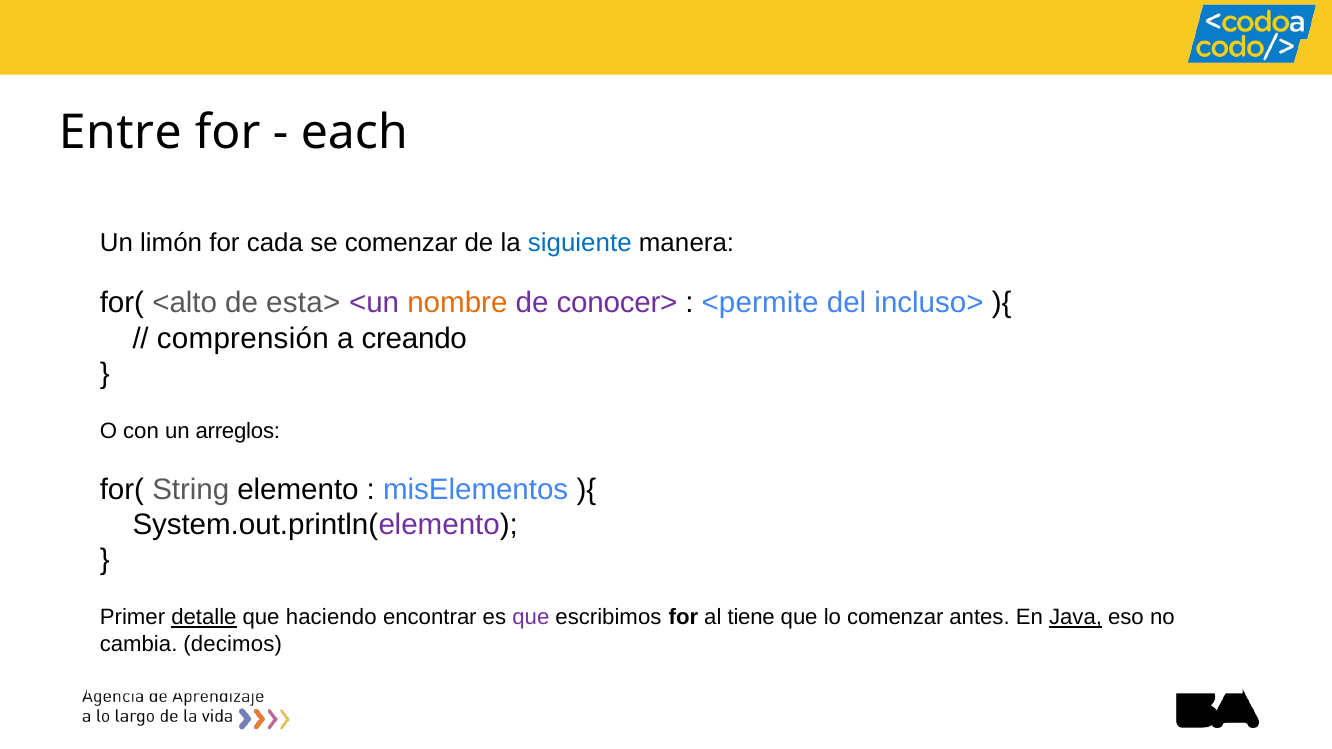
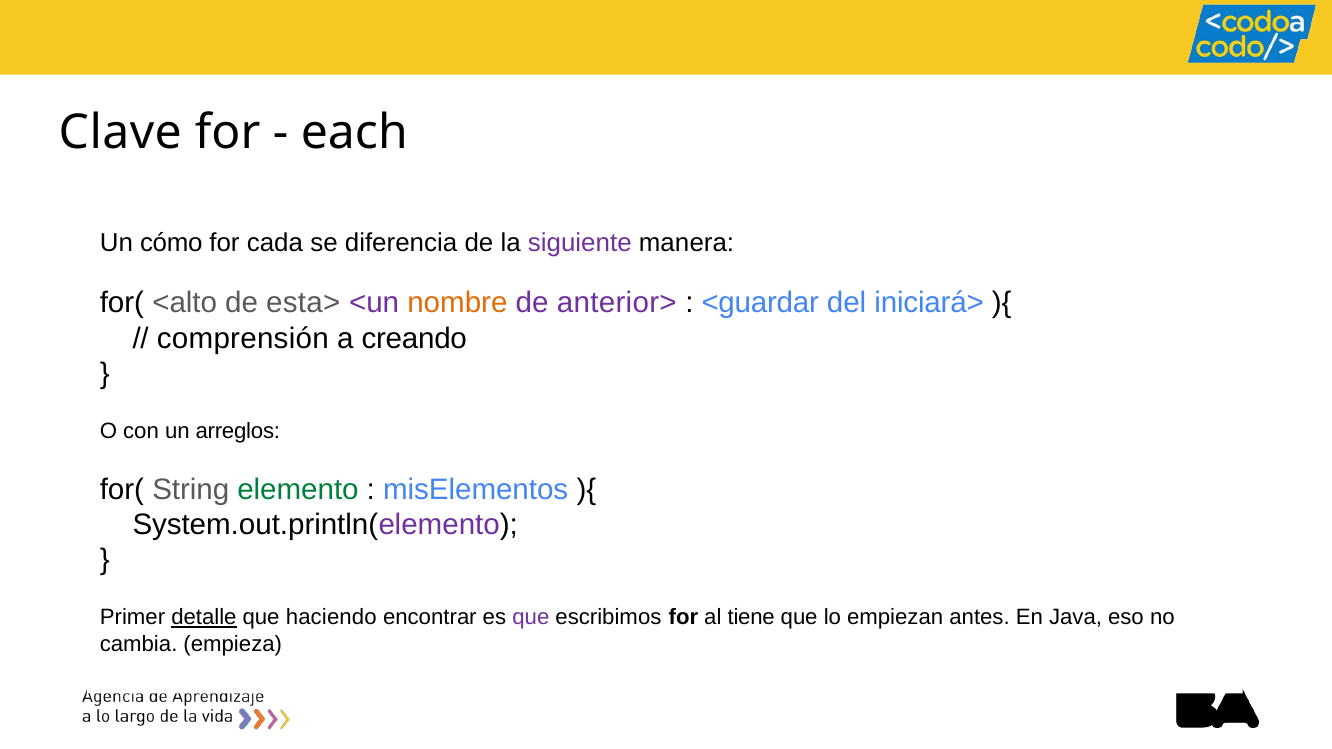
Entre: Entre -> Clave
limón: limón -> cómo
se comenzar: comenzar -> diferencia
siguiente colour: blue -> purple
conocer>: conocer> -> anterior>
<permite: <permite -> <guardar
incluso>: incluso> -> iniciará>
elemento colour: black -> green
lo comenzar: comenzar -> empiezan
Java underline: present -> none
decimos: decimos -> empieza
